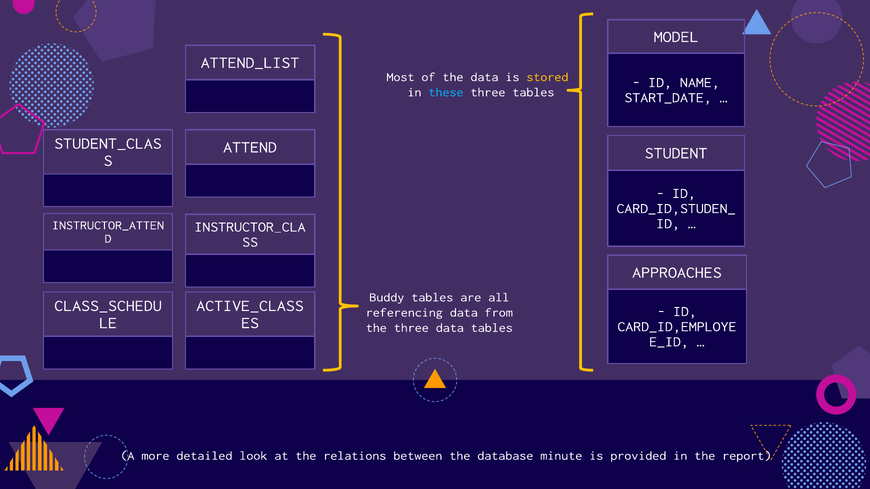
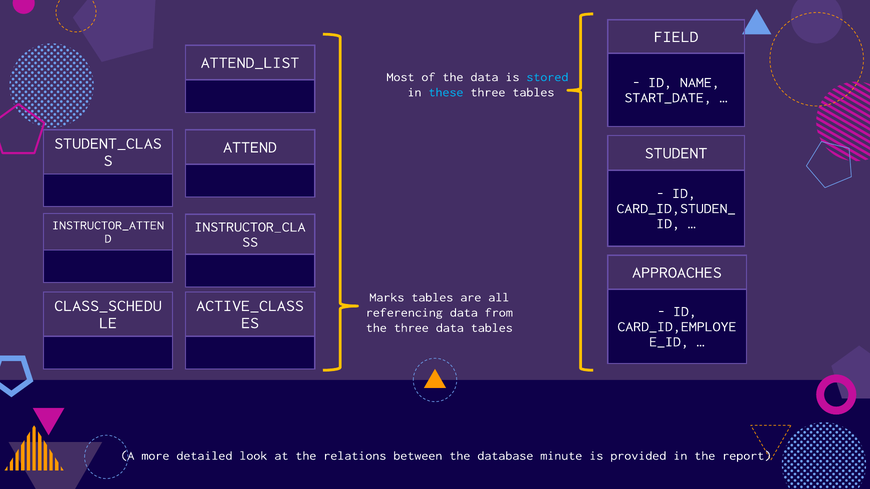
MODEL: MODEL -> FIELD
stored colour: yellow -> light blue
Buddy: Buddy -> Marks
